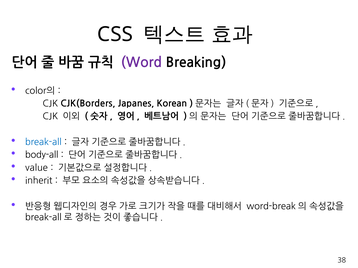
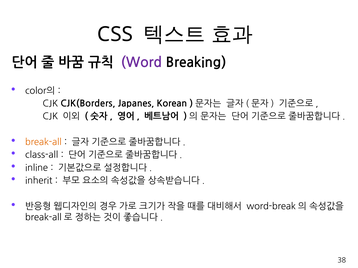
break-all colour: blue -> orange
body-all: body-all -> class-all
value: value -> inline
